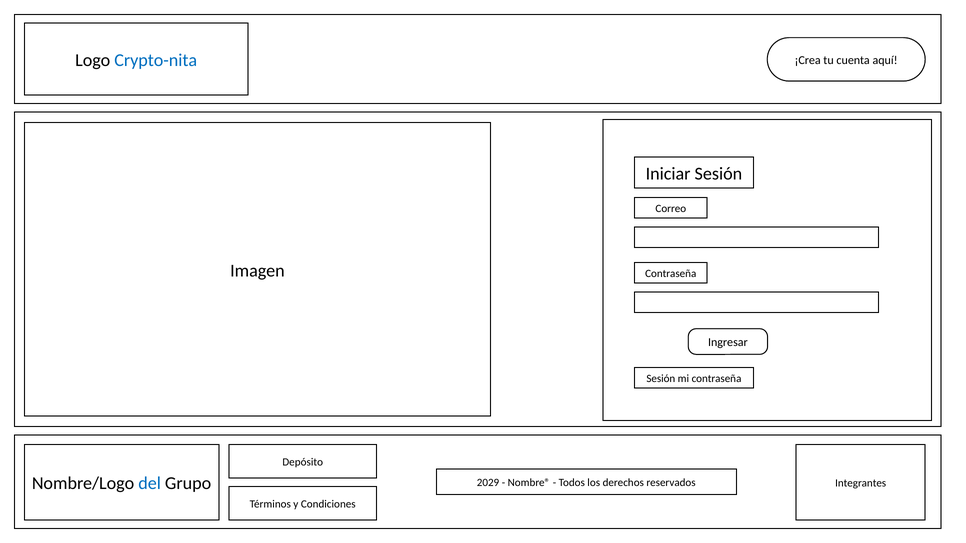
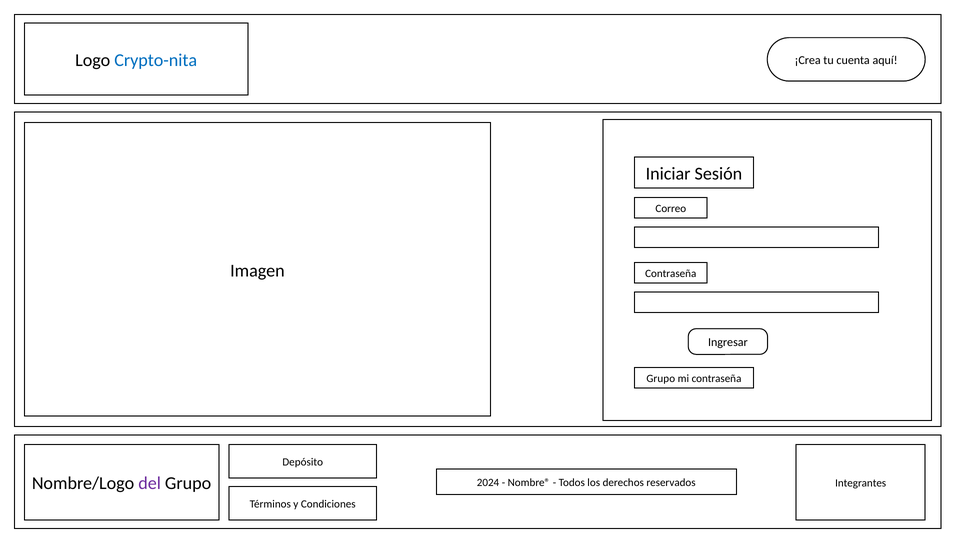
Sesión at (661, 379): Sesión -> Grupo
del colour: blue -> purple
2029: 2029 -> 2024
